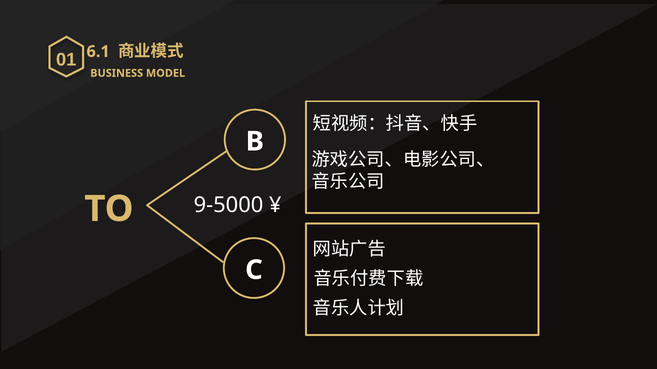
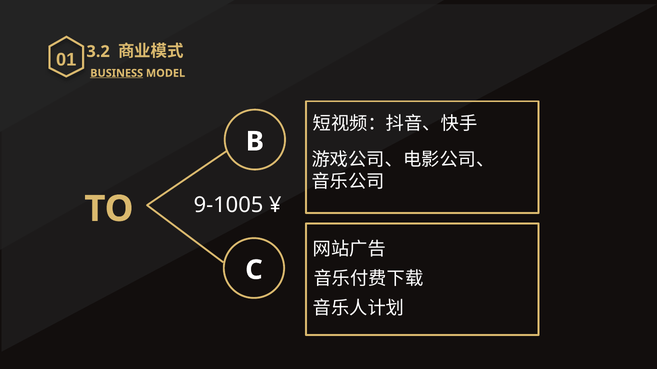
6.1: 6.1 -> 3.2
BUSINESS underline: none -> present
9-5000: 9-5000 -> 9-1005
